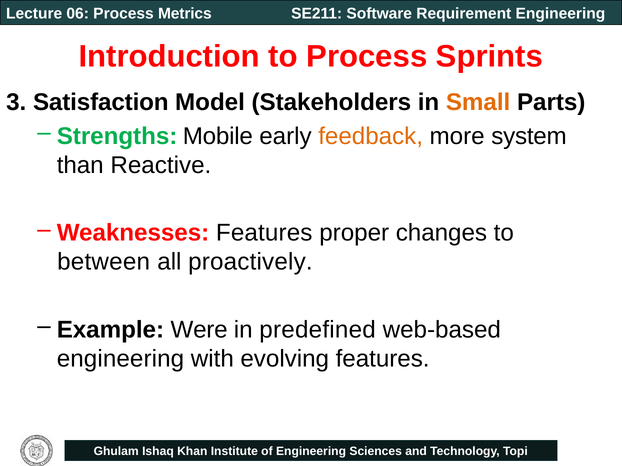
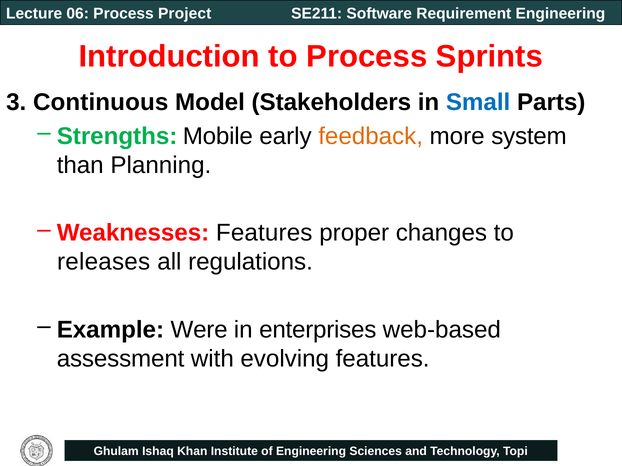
Metrics: Metrics -> Project
Satisfaction: Satisfaction -> Continuous
Small colour: orange -> blue
Reactive: Reactive -> Planning
between: between -> releases
proactively: proactively -> regulations
predefined: predefined -> enterprises
engineering at (120, 359): engineering -> assessment
